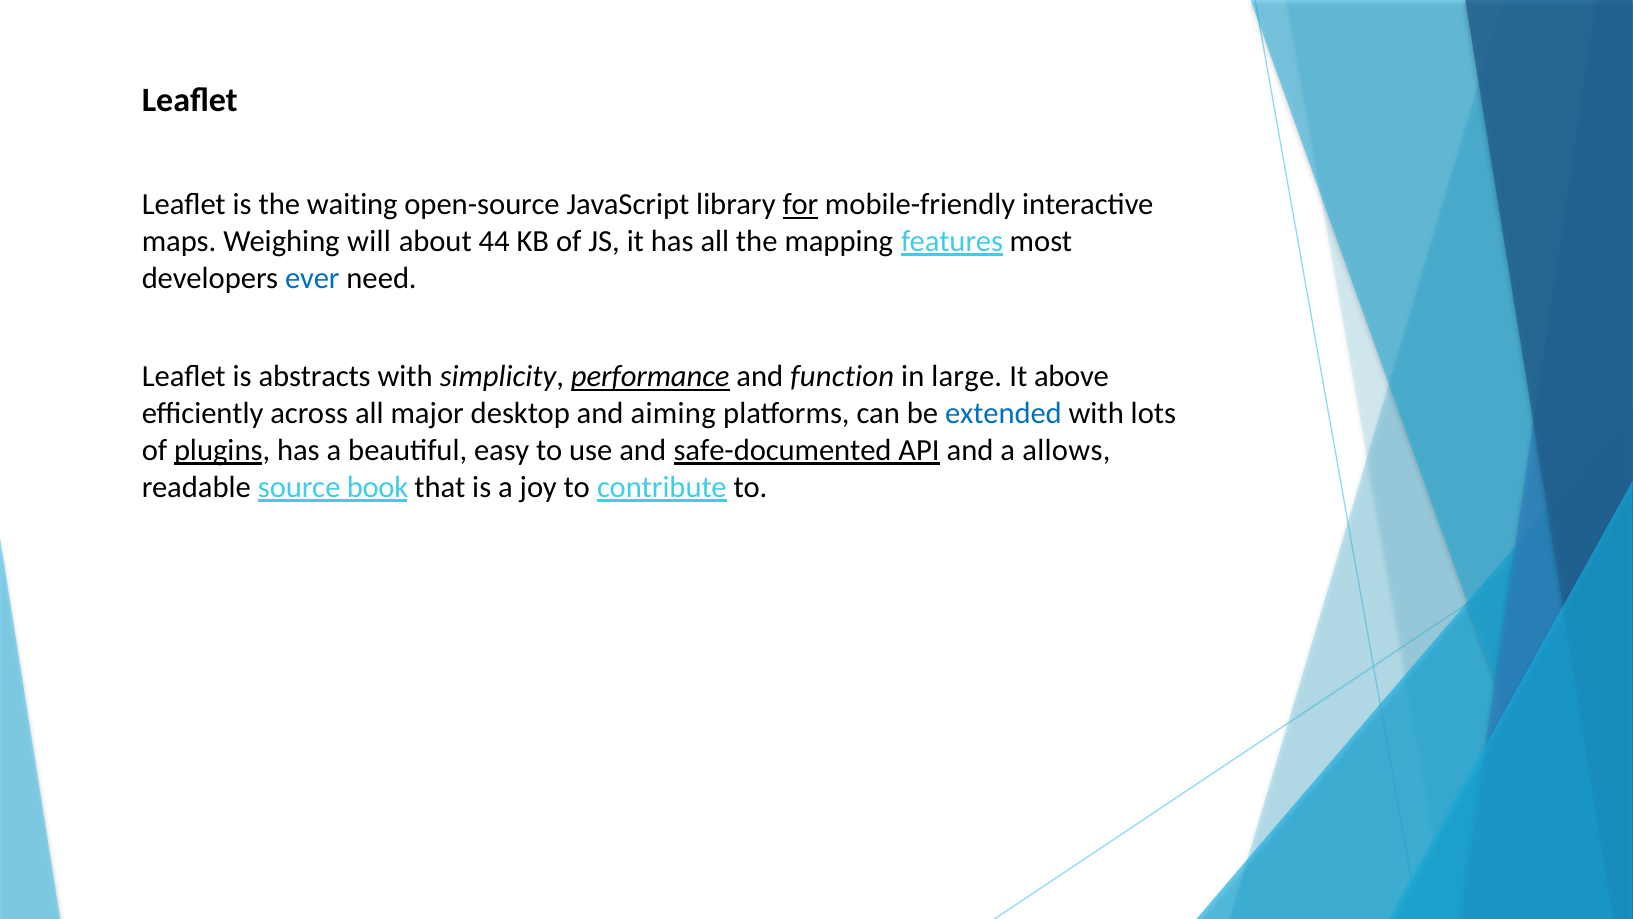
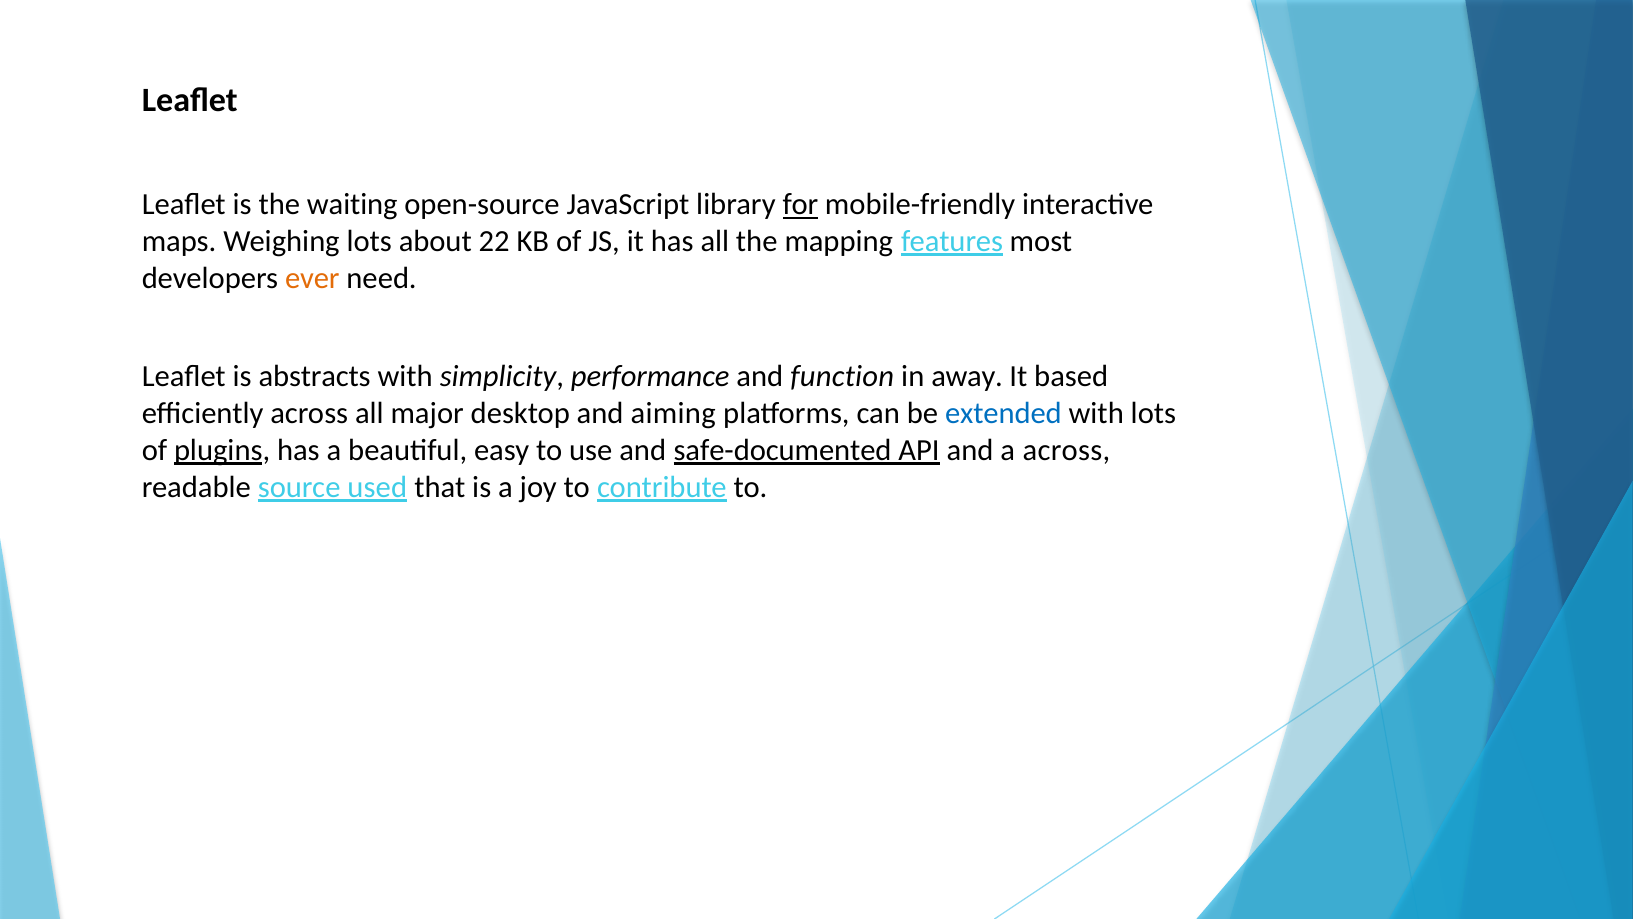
Weighing will: will -> lots
44: 44 -> 22
ever colour: blue -> orange
performance underline: present -> none
large: large -> away
above: above -> based
a allows: allows -> across
book: book -> used
